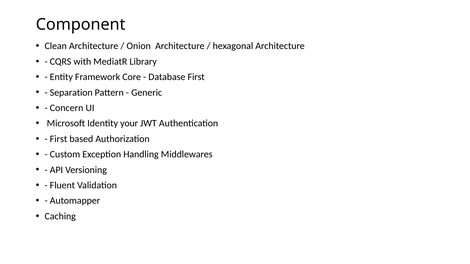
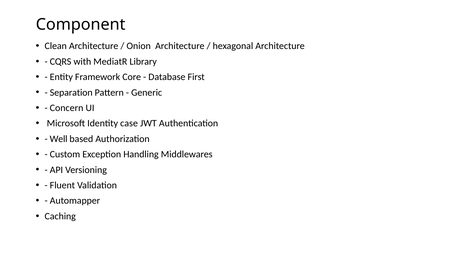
your: your -> case
First at (59, 139): First -> Well
